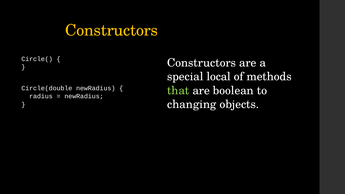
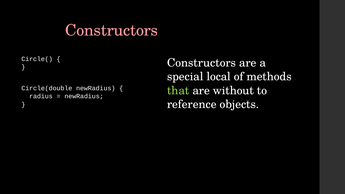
Constructors at (112, 30) colour: yellow -> pink
boolean: boolean -> without
changing: changing -> reference
